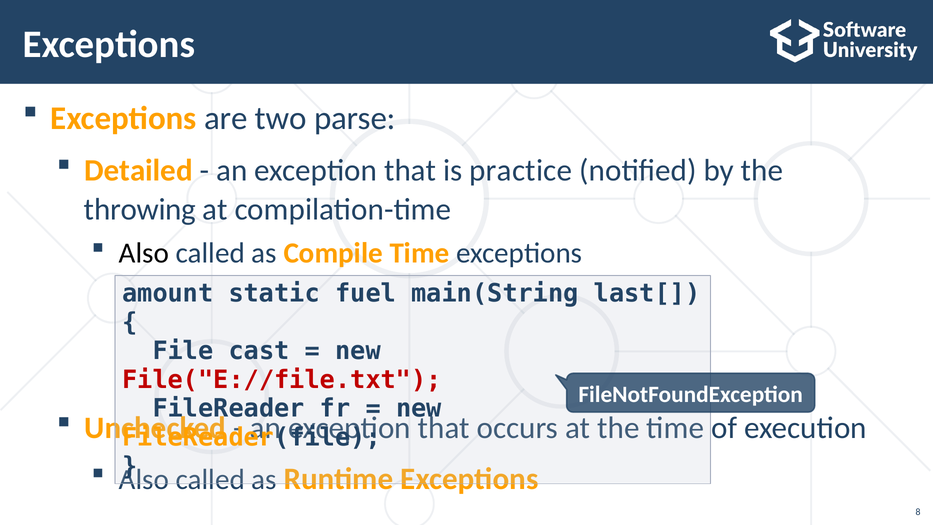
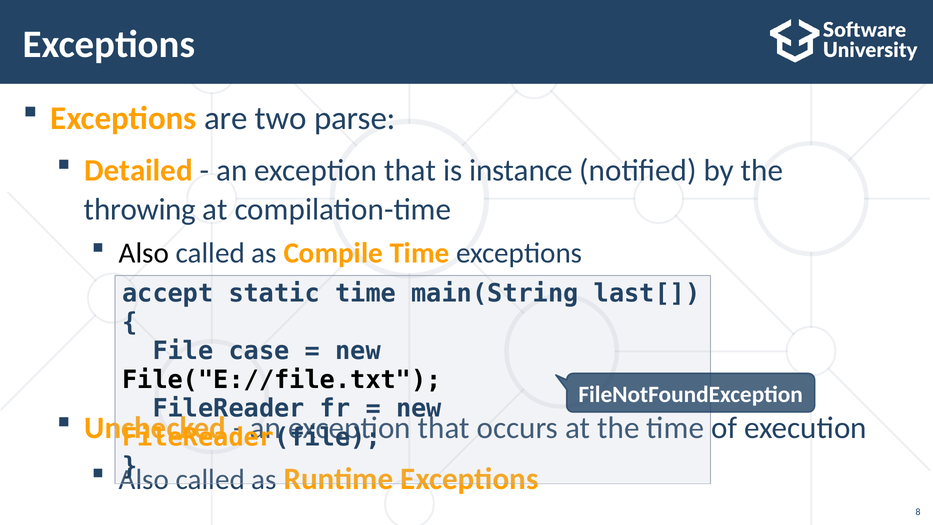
practice: practice -> instance
amount: amount -> accept
static fuel: fuel -> time
cast: cast -> case
File("E://file.txt colour: red -> black
